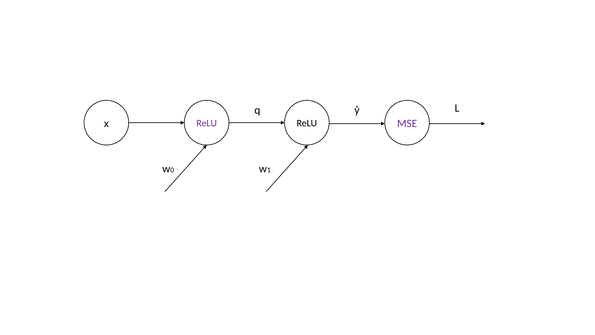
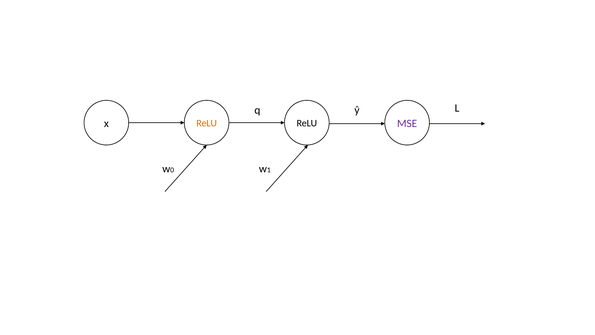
ReLU at (207, 123) colour: purple -> orange
